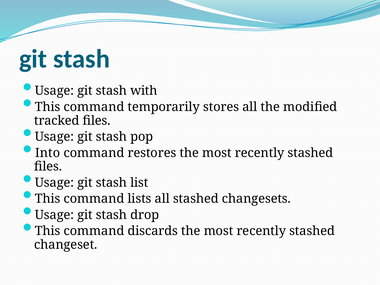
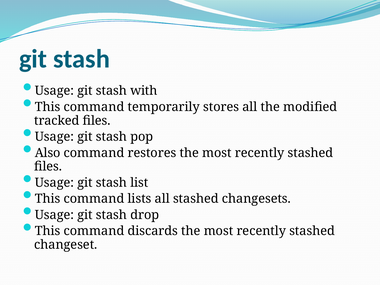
Into: Into -> Also
